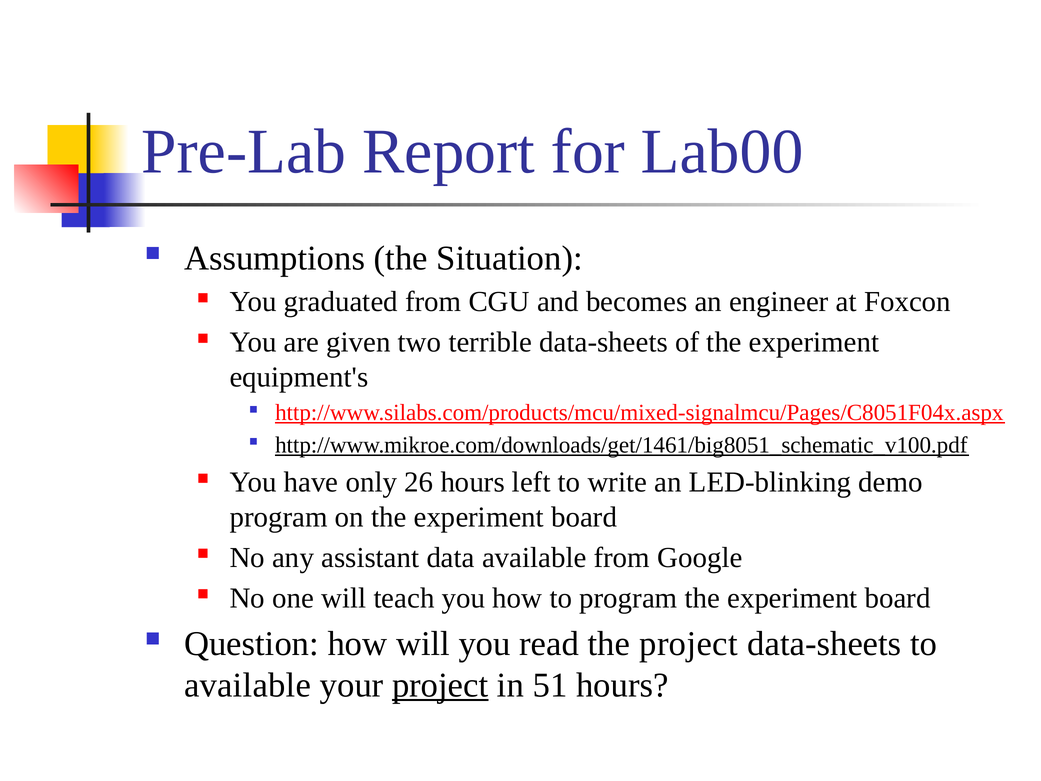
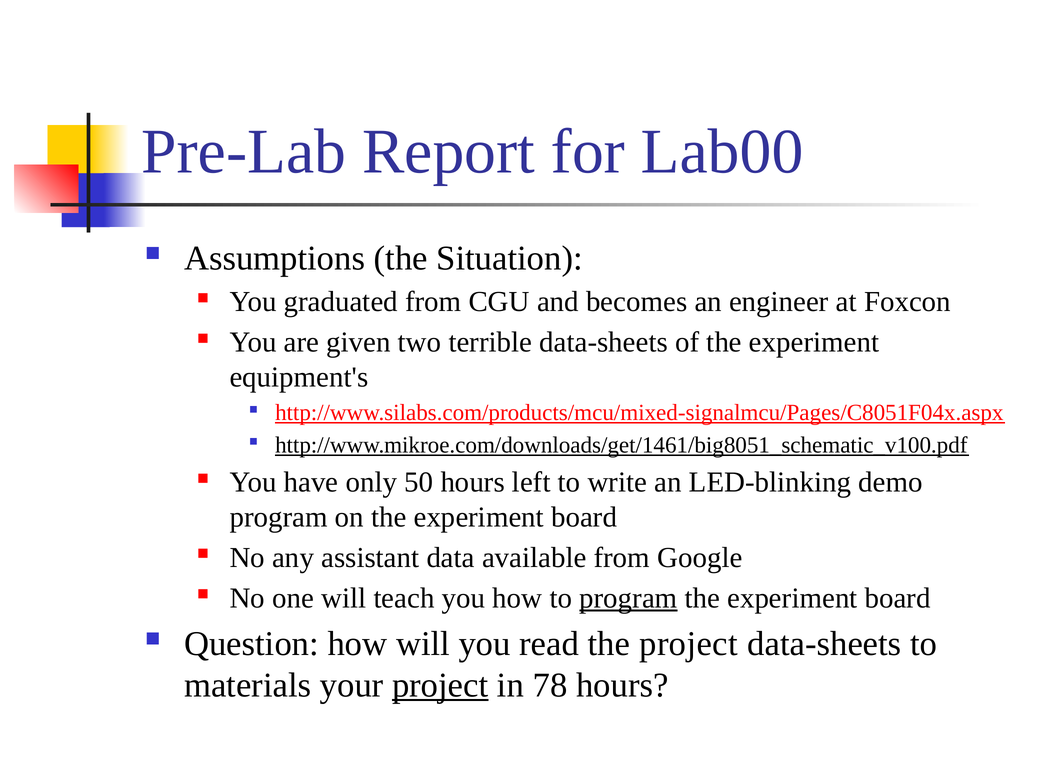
26: 26 -> 50
program at (628, 598) underline: none -> present
available at (248, 685): available -> materials
51: 51 -> 78
